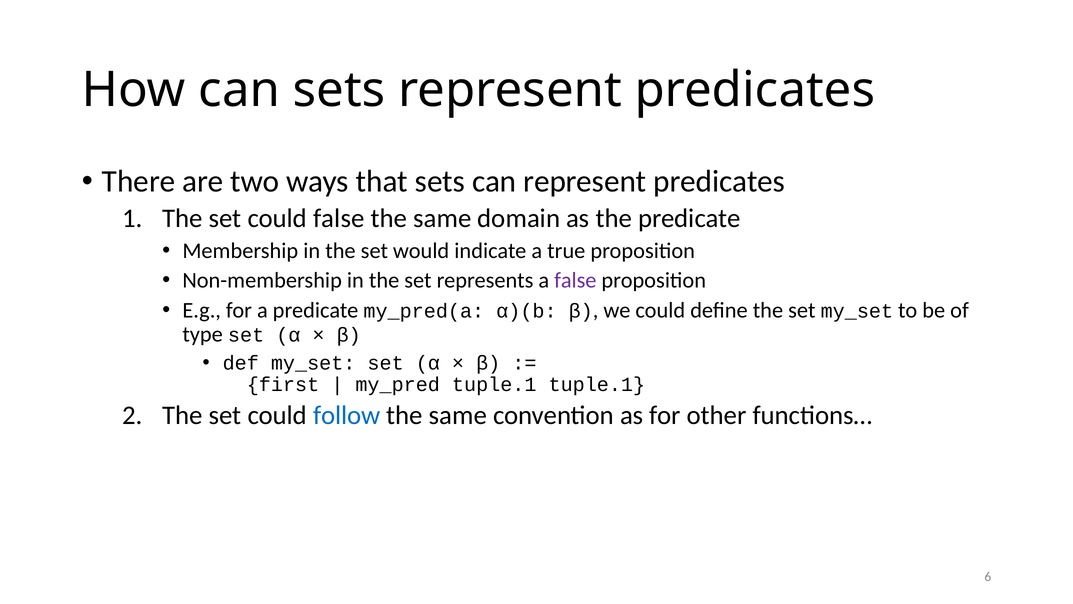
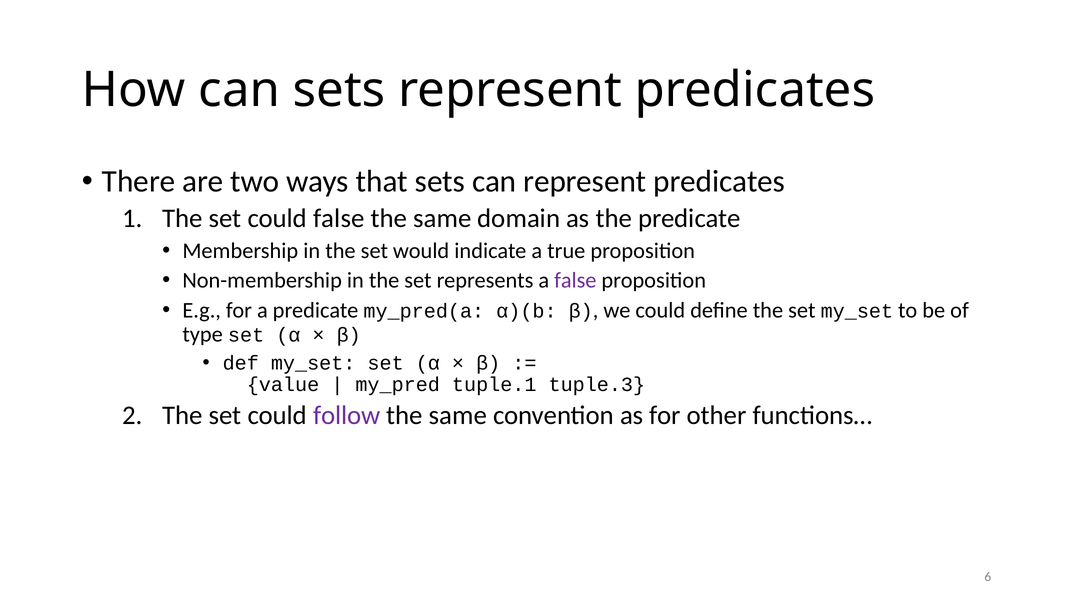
first: first -> value
tuple.1 tuple.1: tuple.1 -> tuple.3
follow colour: blue -> purple
